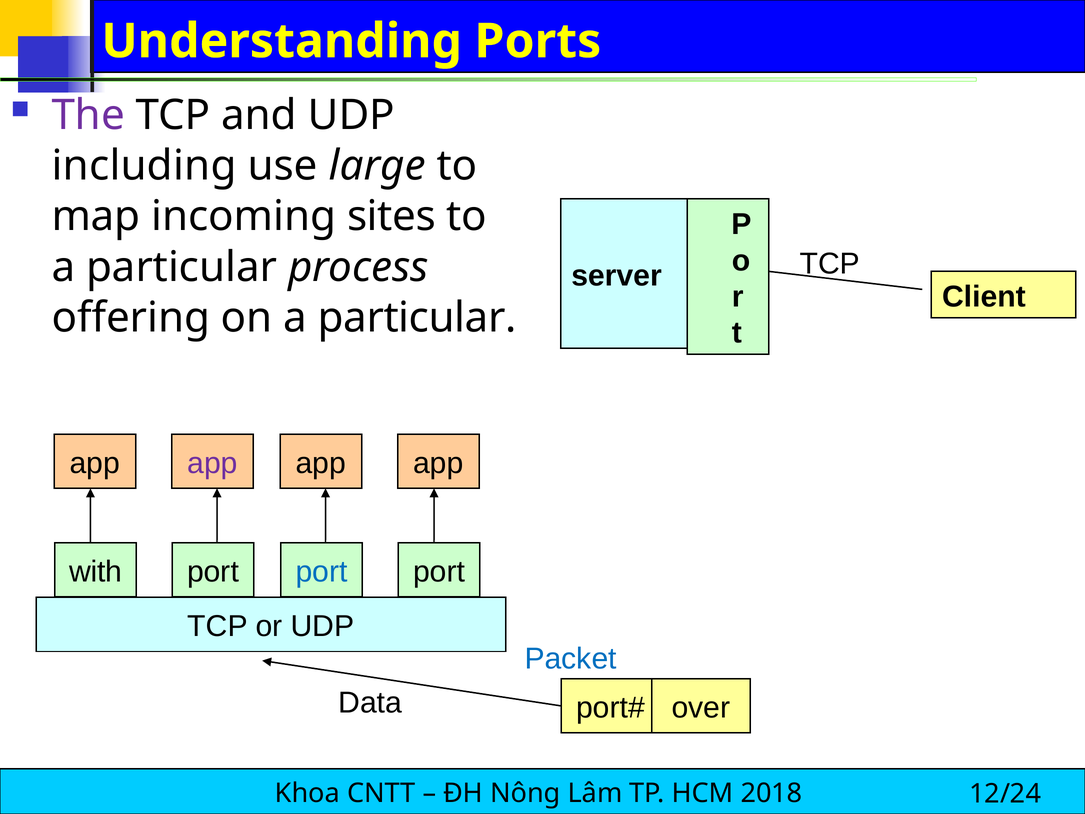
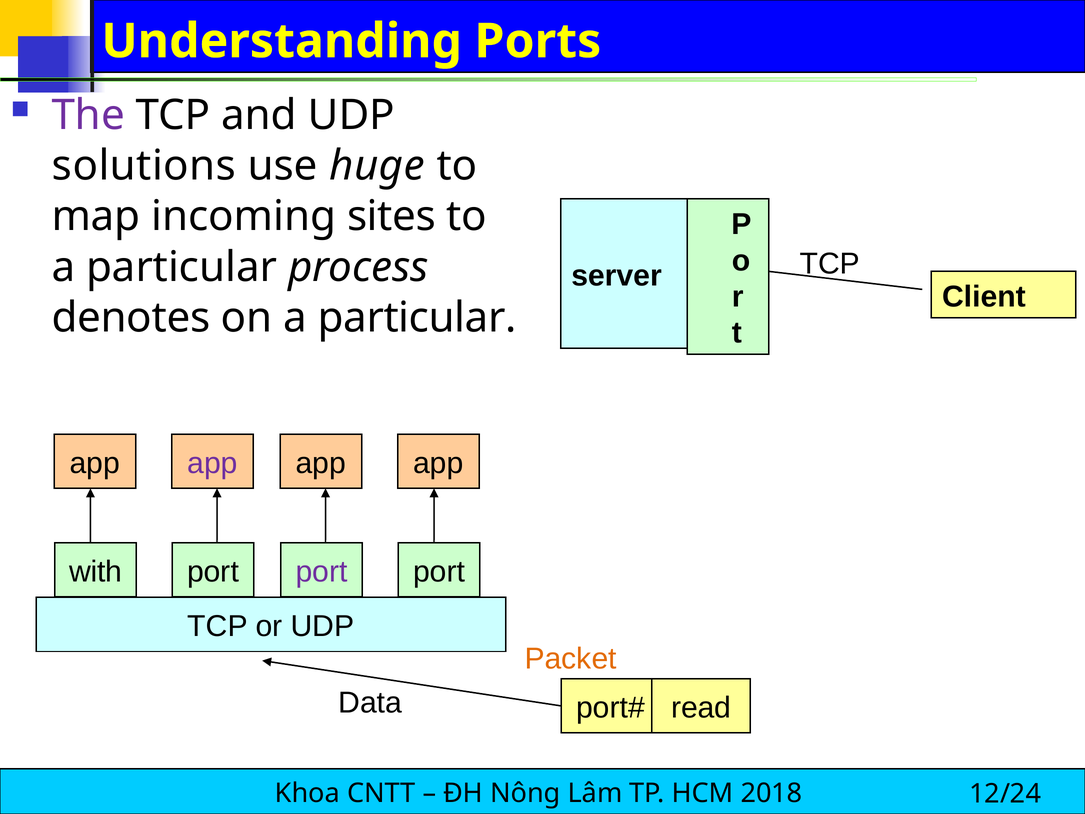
including: including -> solutions
large: large -> huge
offering: offering -> denotes
port at (321, 572) colour: blue -> purple
Packet colour: blue -> orange
over: over -> read
